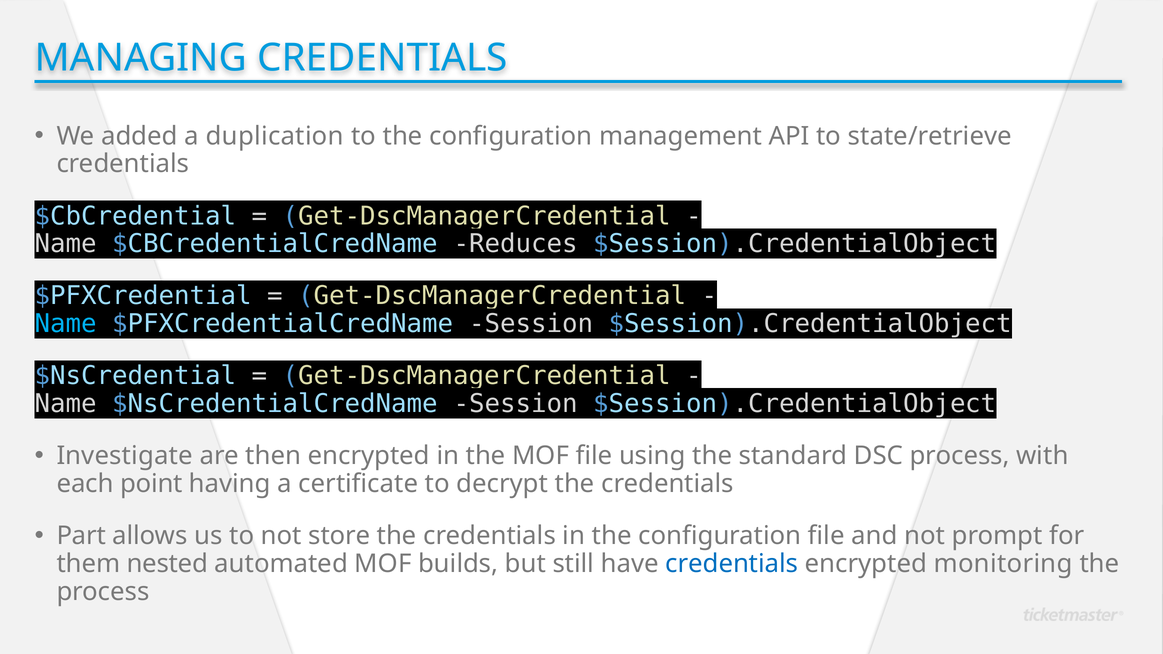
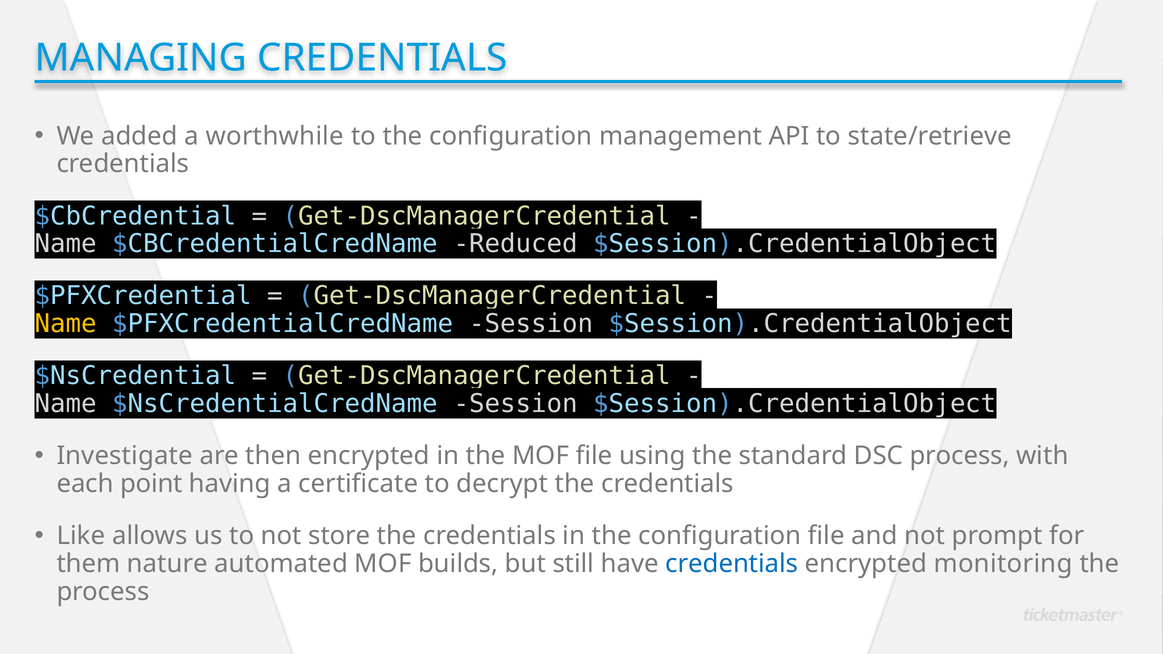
duplication: duplication -> worthwhile
Reduces: Reduces -> Reduced
Name at (66, 324) colour: light blue -> yellow
Part: Part -> Like
nested: nested -> nature
